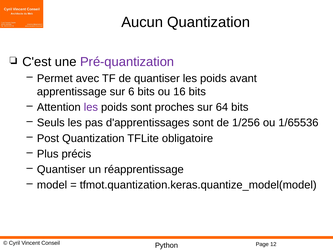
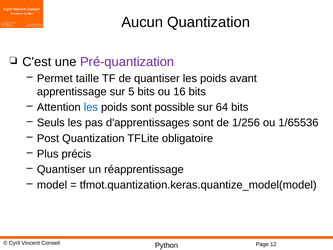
avec: avec -> taille
6: 6 -> 5
les at (91, 107) colour: purple -> blue
proches: proches -> possible
